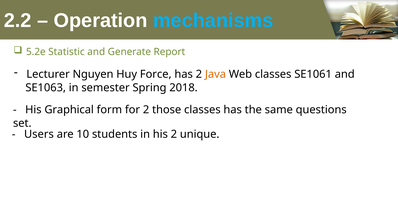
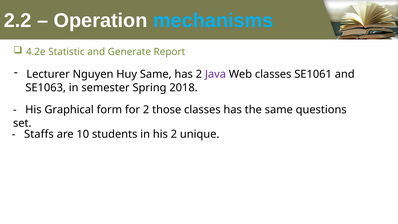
5.2e: 5.2e -> 4.2e
Huy Force: Force -> Same
Java colour: orange -> purple
Users: Users -> Staffs
